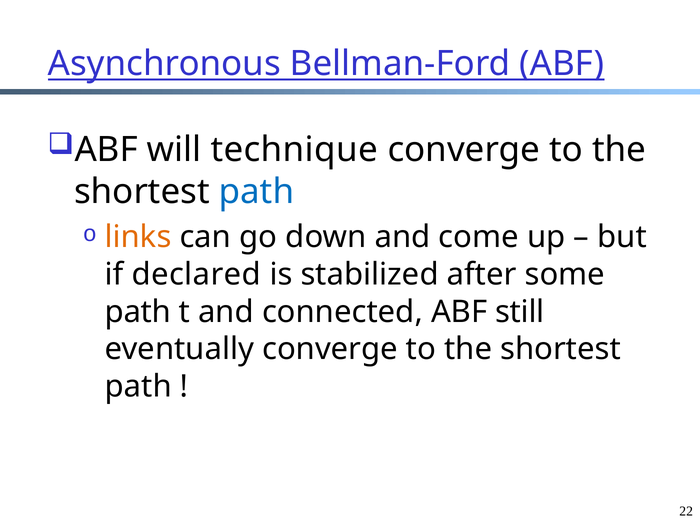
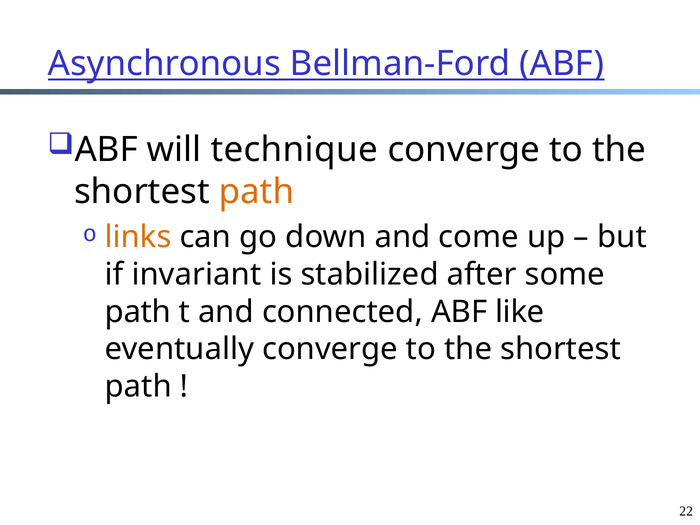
path at (257, 191) colour: blue -> orange
declared: declared -> invariant
still: still -> like
